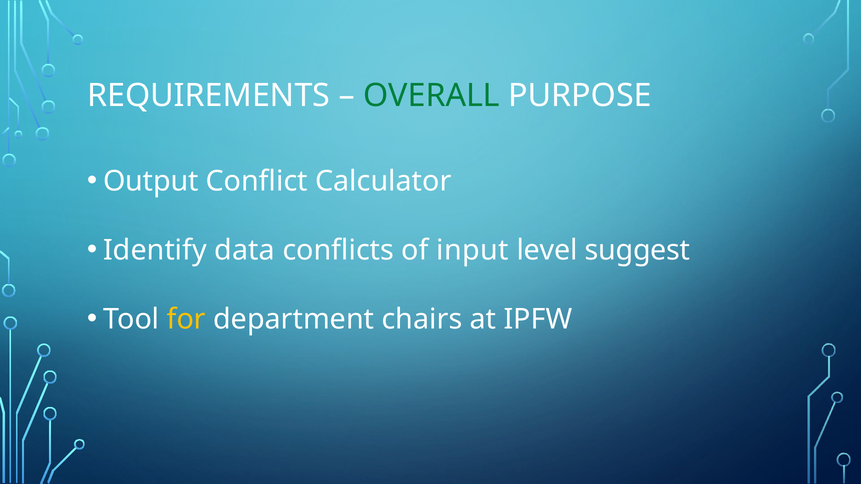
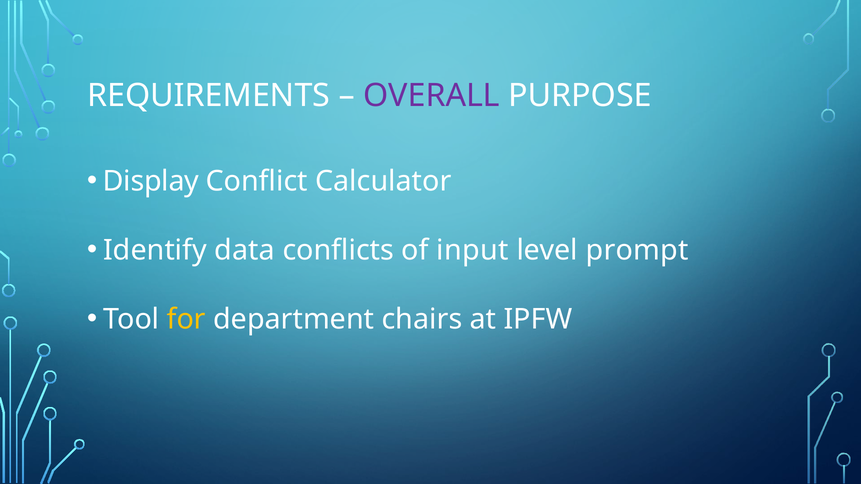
OVERALL colour: green -> purple
Output: Output -> Display
suggest: suggest -> prompt
